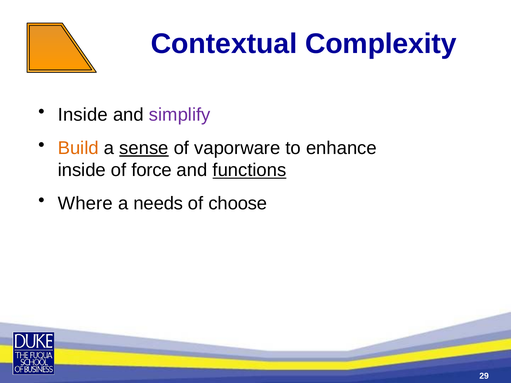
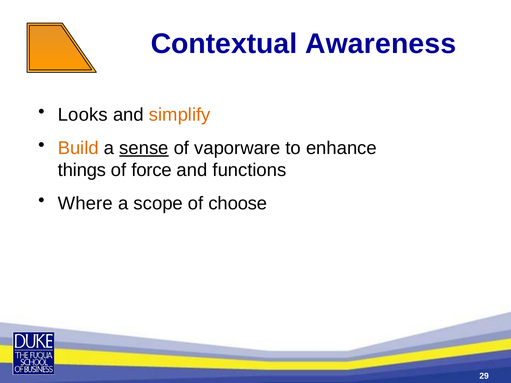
Complexity: Complexity -> Awareness
Inside at (83, 115): Inside -> Looks
simplify colour: purple -> orange
inside at (82, 170): inside -> things
functions underline: present -> none
needs: needs -> scope
